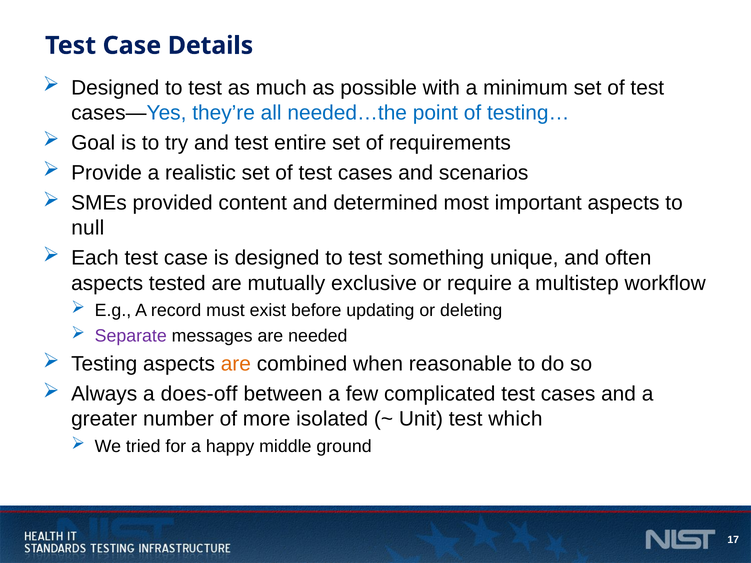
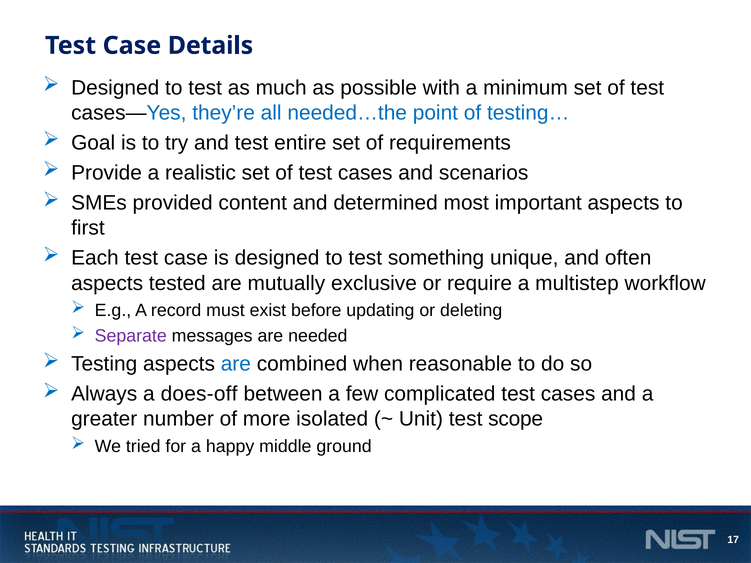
null: null -> first
are at (236, 364) colour: orange -> blue
which: which -> scope
